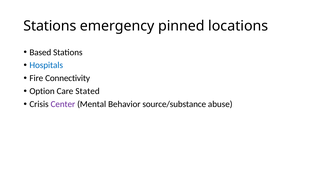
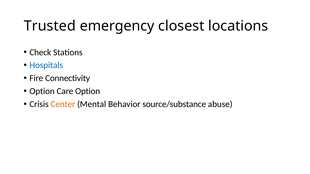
Stations at (50, 26): Stations -> Trusted
pinned: pinned -> closest
Based: Based -> Check
Care Stated: Stated -> Option
Center colour: purple -> orange
